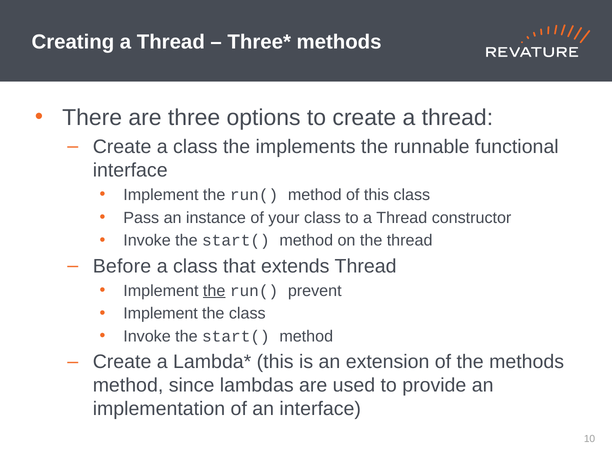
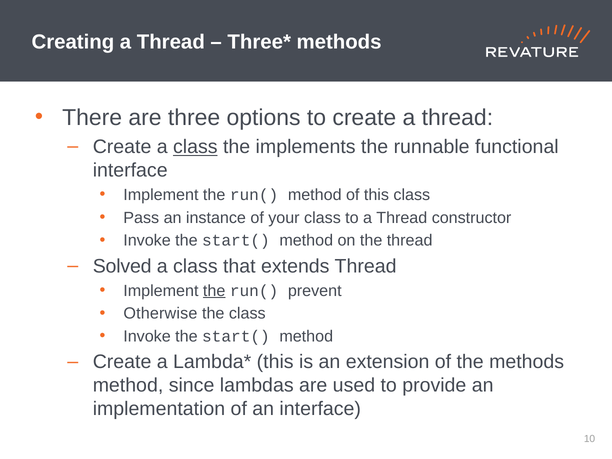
class at (195, 147) underline: none -> present
Before: Before -> Solved
Implement at (161, 314): Implement -> Otherwise
